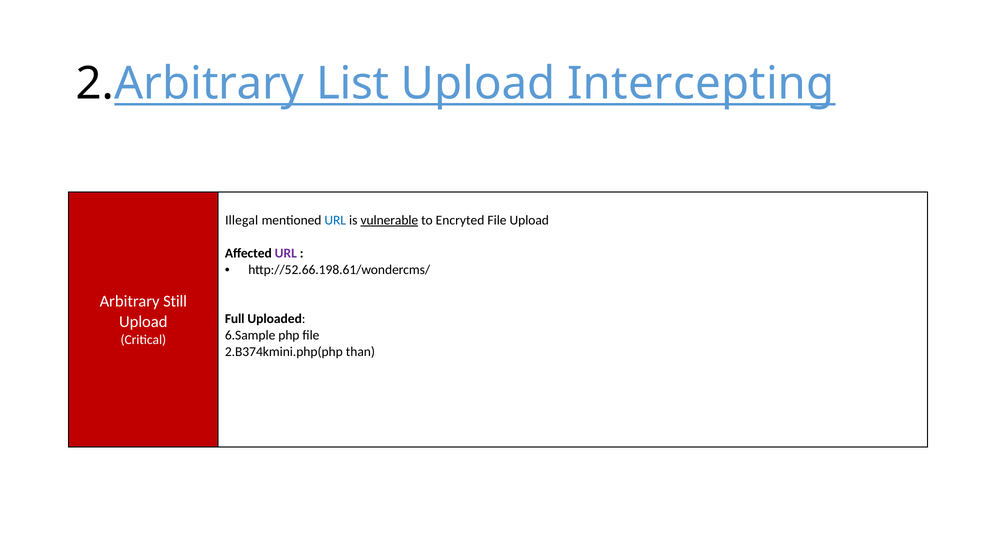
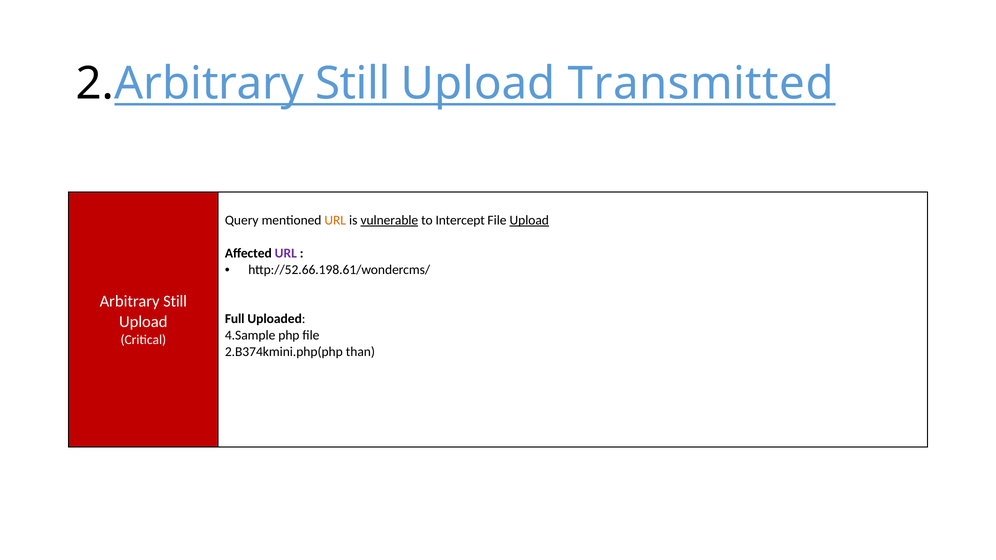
2.Arbitrary List: List -> Still
Intercepting: Intercepting -> Transmitted
Illegal: Illegal -> Query
URL at (335, 220) colour: blue -> orange
Encryted: Encryted -> Intercept
Upload at (529, 220) underline: none -> present
6.Sample: 6.Sample -> 4.Sample
